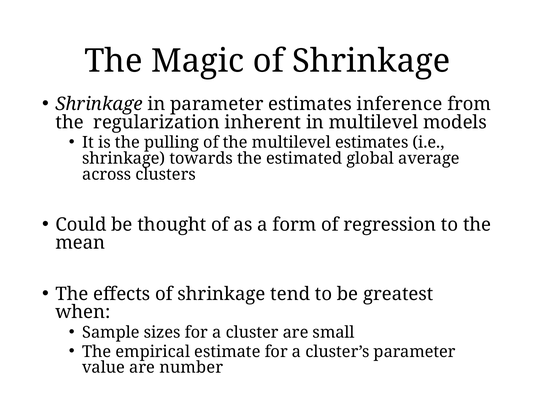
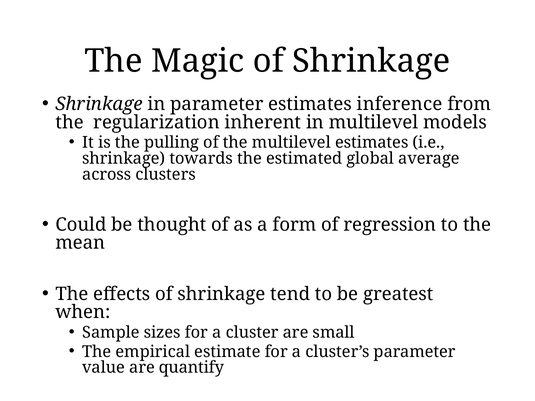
number: number -> quantify
